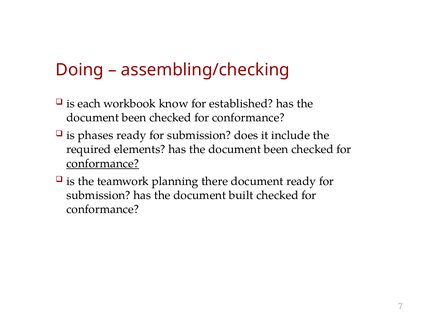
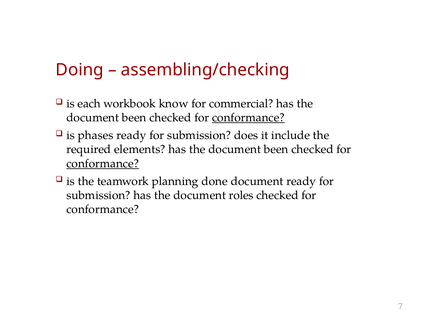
established: established -> commercial
conformance at (248, 118) underline: none -> present
there: there -> done
built: built -> roles
